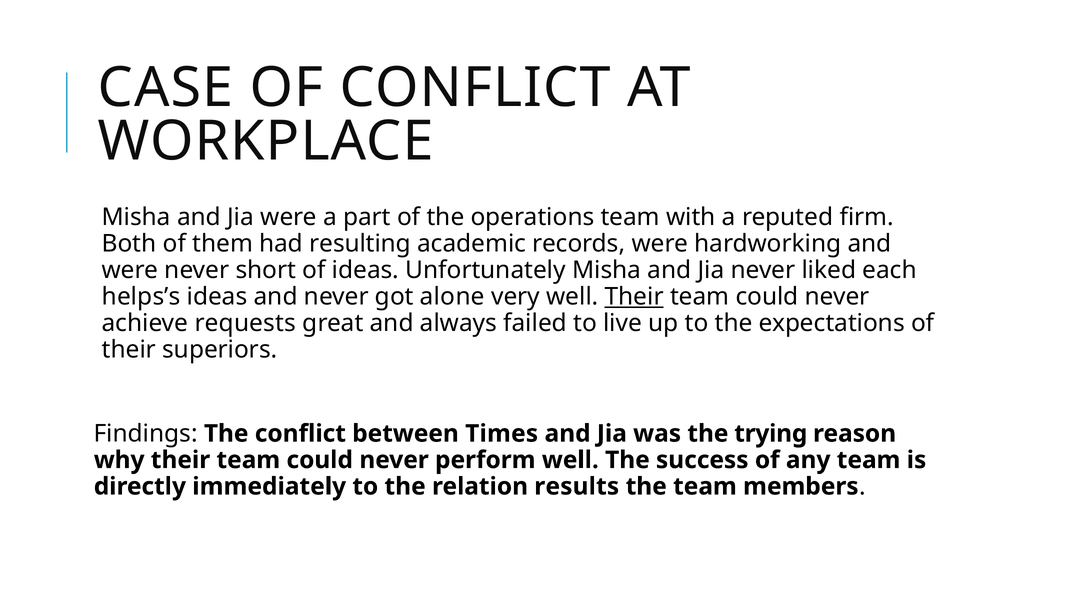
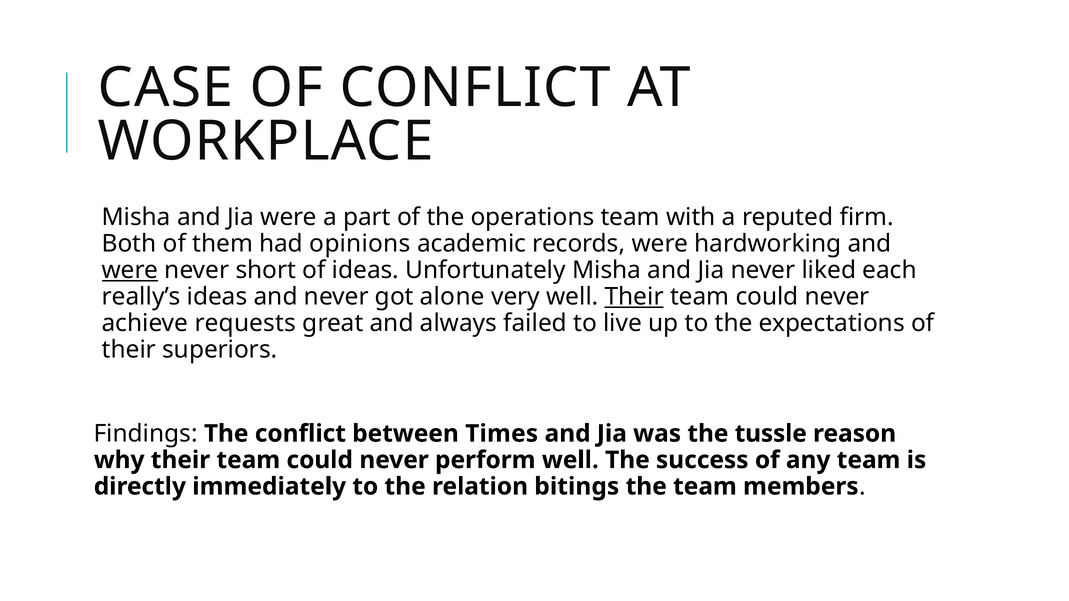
resulting: resulting -> opinions
were at (130, 270) underline: none -> present
helps’s: helps’s -> really’s
trying: trying -> tussle
results: results -> bitings
